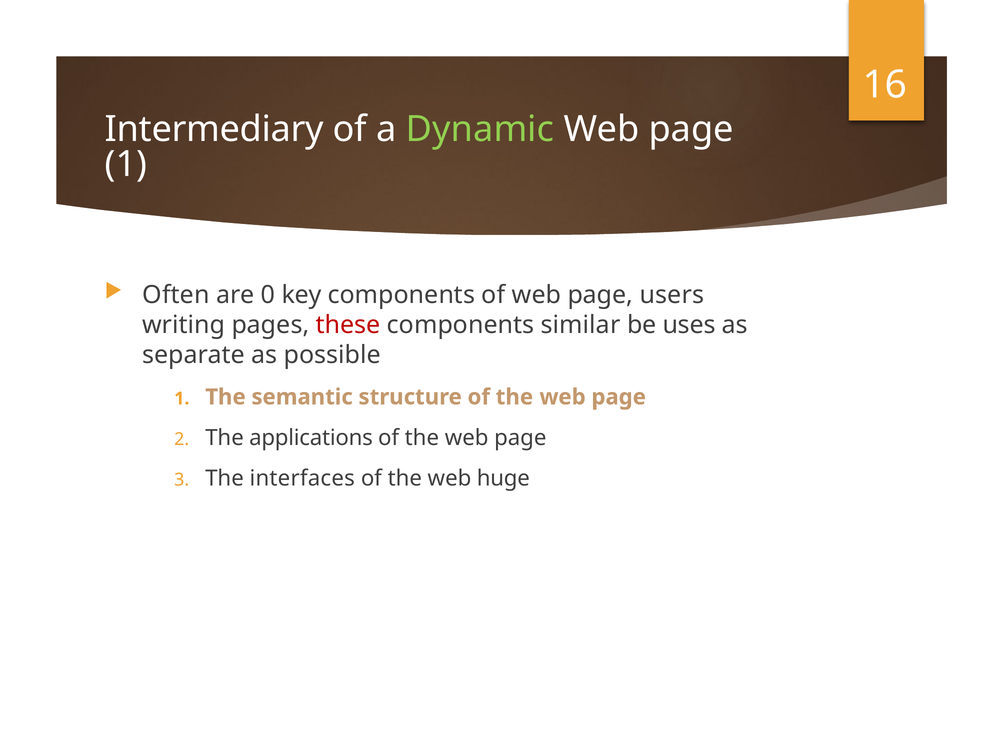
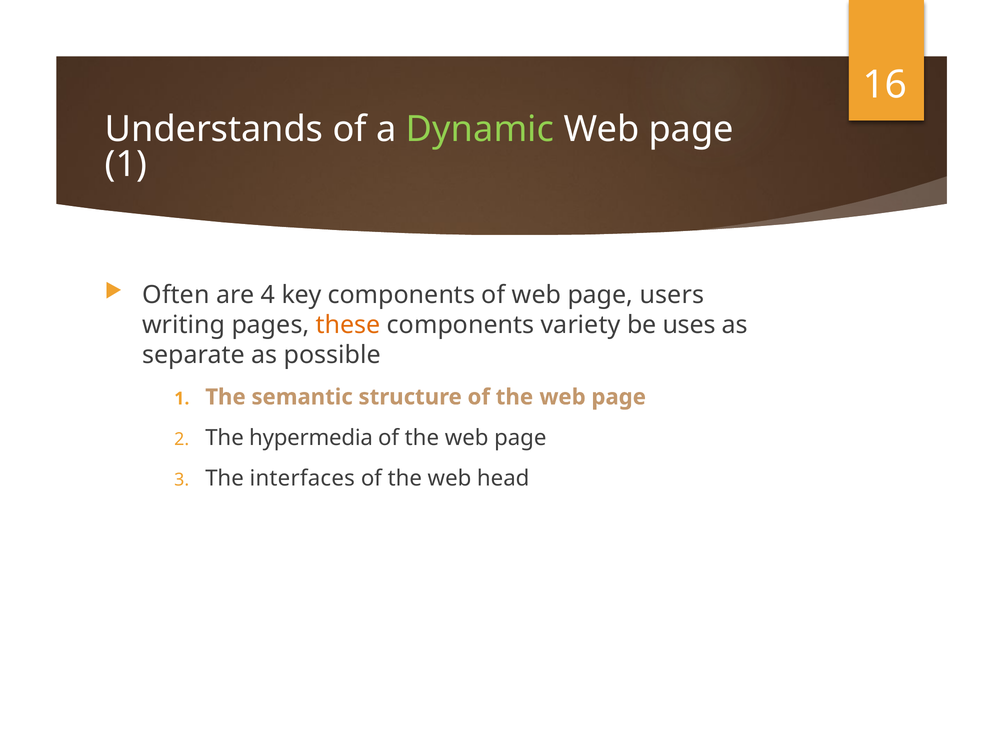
Intermediary: Intermediary -> Understands
0: 0 -> 4
these colour: red -> orange
similar: similar -> variety
applications: applications -> hypermedia
huge: huge -> head
